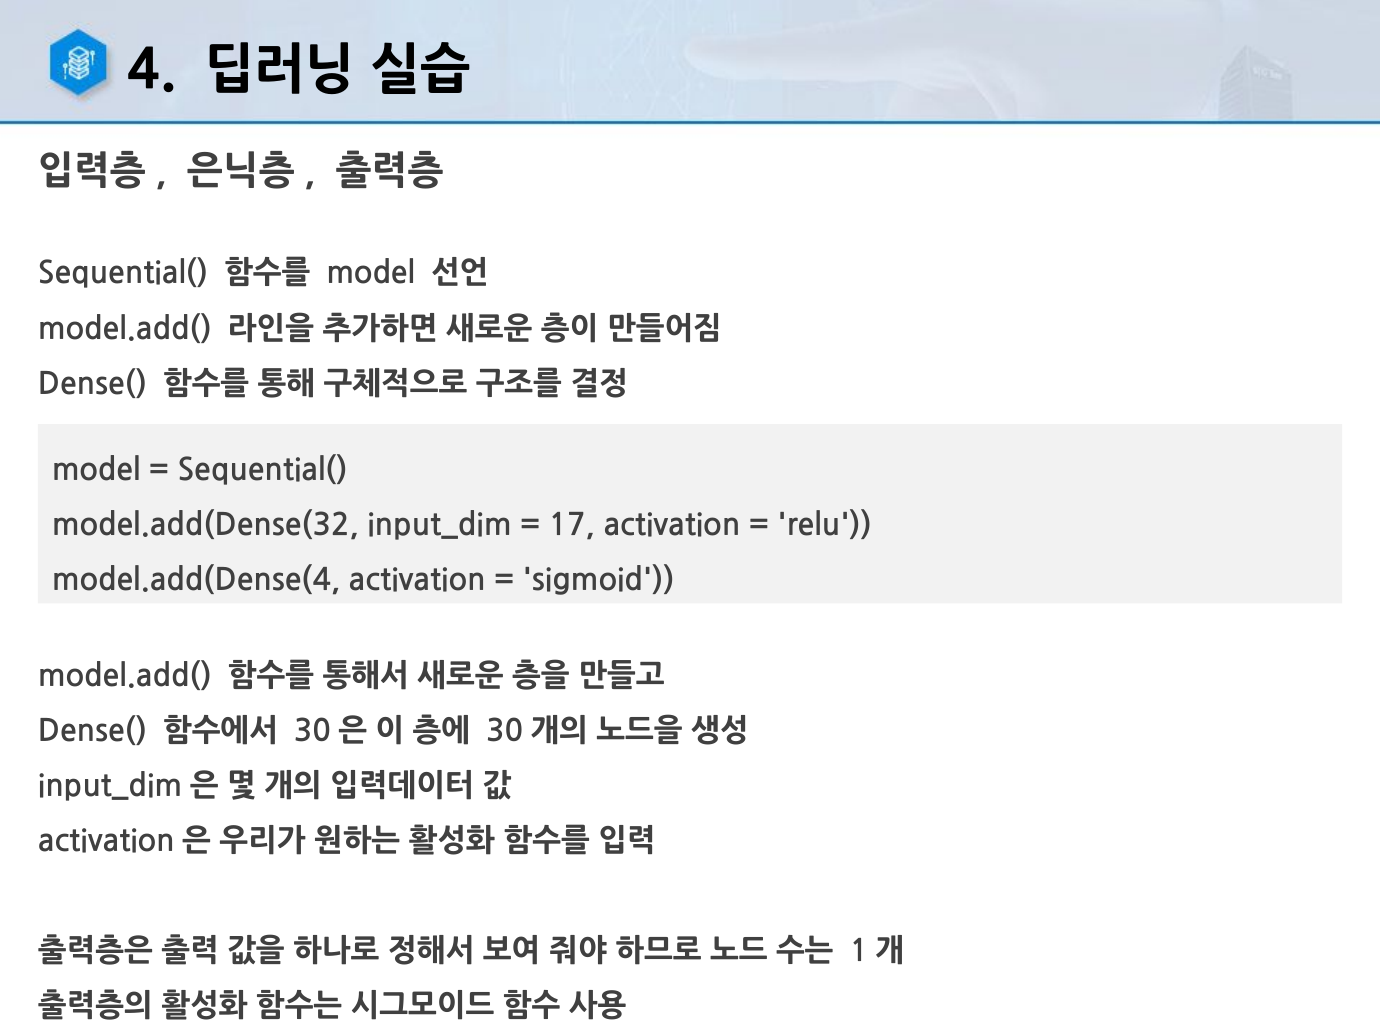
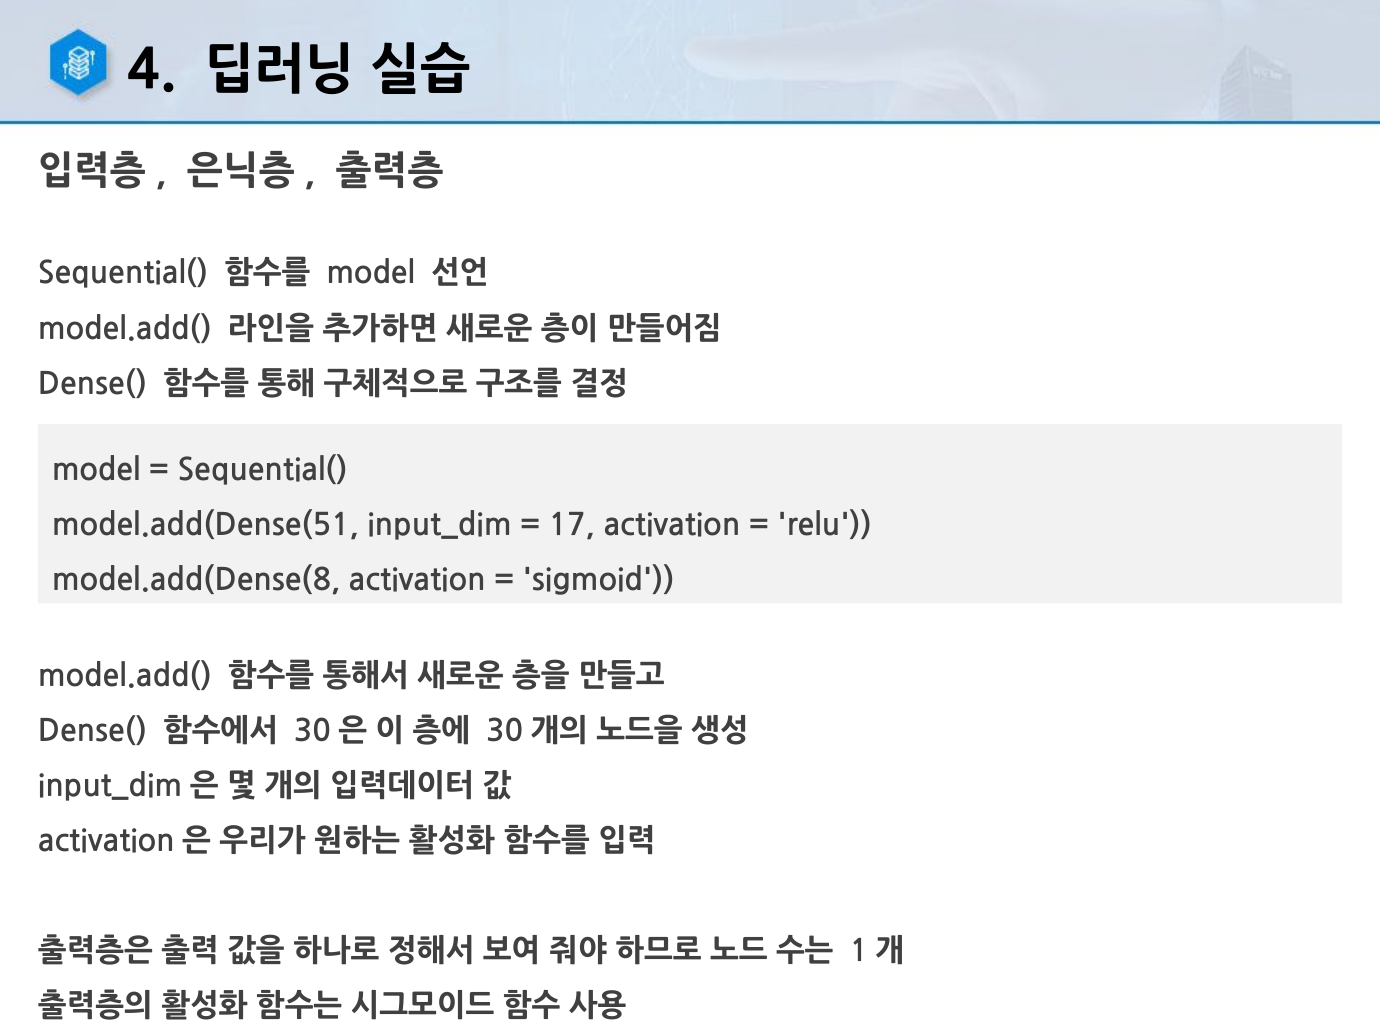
model.add(Dense(32: model.add(Dense(32 -> model.add(Dense(51
model.add(Dense(4: model.add(Dense(4 -> model.add(Dense(8
